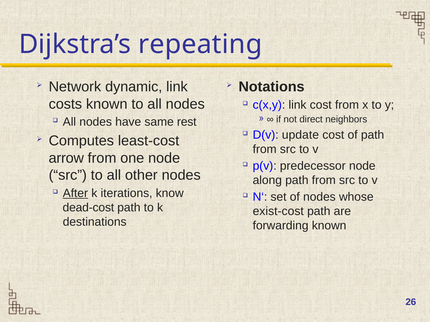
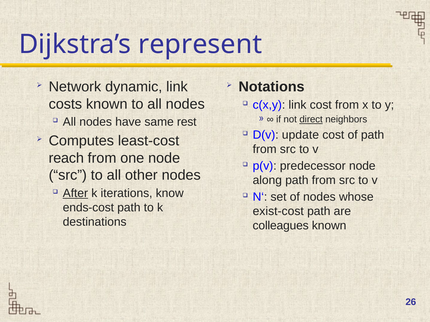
repeating: repeating -> represent
direct underline: none -> present
arrow: arrow -> reach
dead-cost: dead-cost -> ends-cost
forwarding: forwarding -> colleagues
